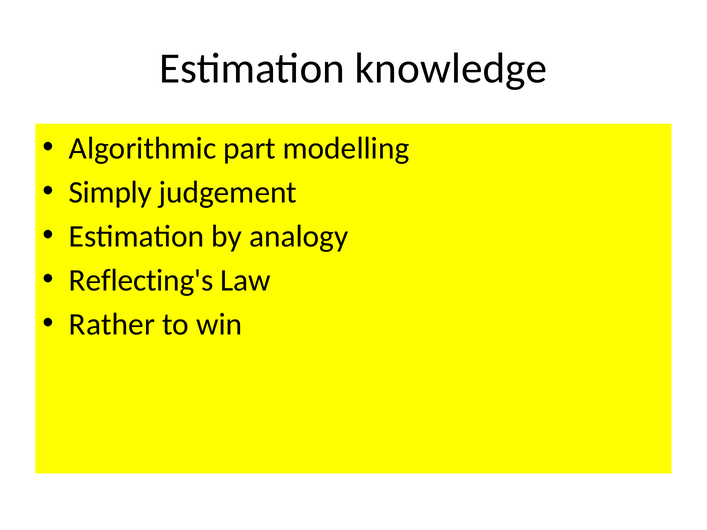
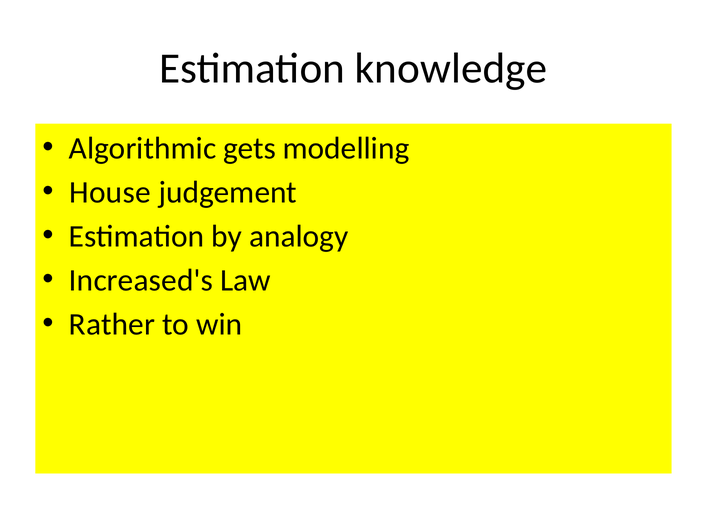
part: part -> gets
Simply: Simply -> House
Reflecting's: Reflecting's -> Increased's
